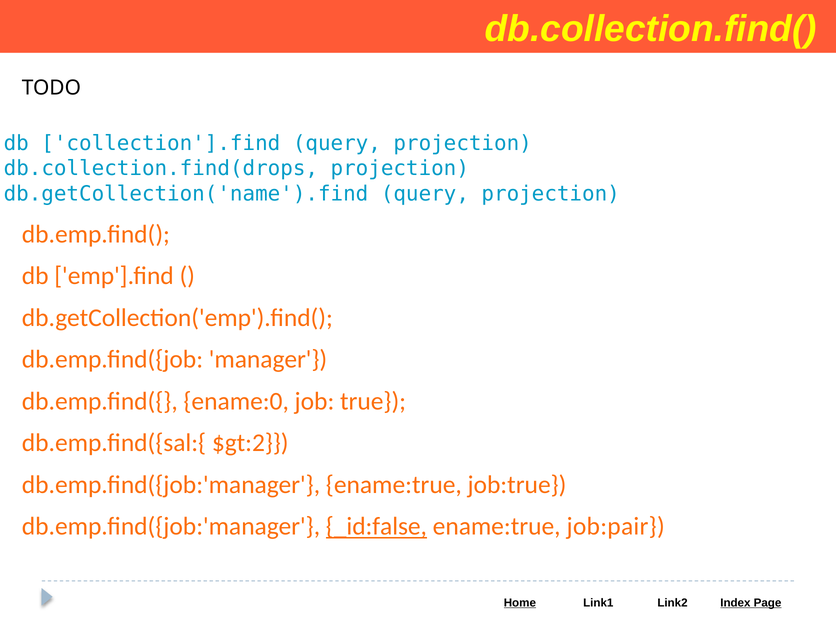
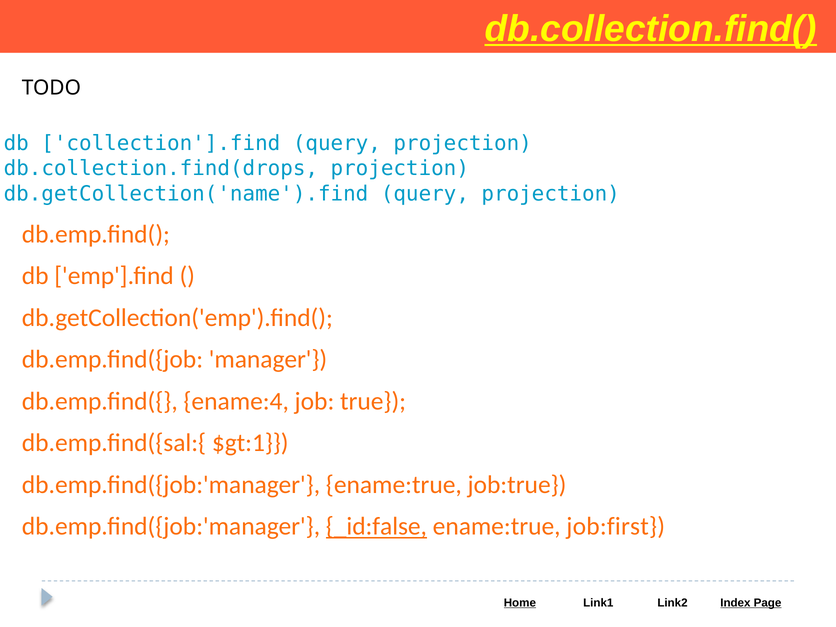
db.collection.find( underline: none -> present
ename:0: ename:0 -> ename:4
$gt:2: $gt:2 -> $gt:1
job:pair: job:pair -> job:first
